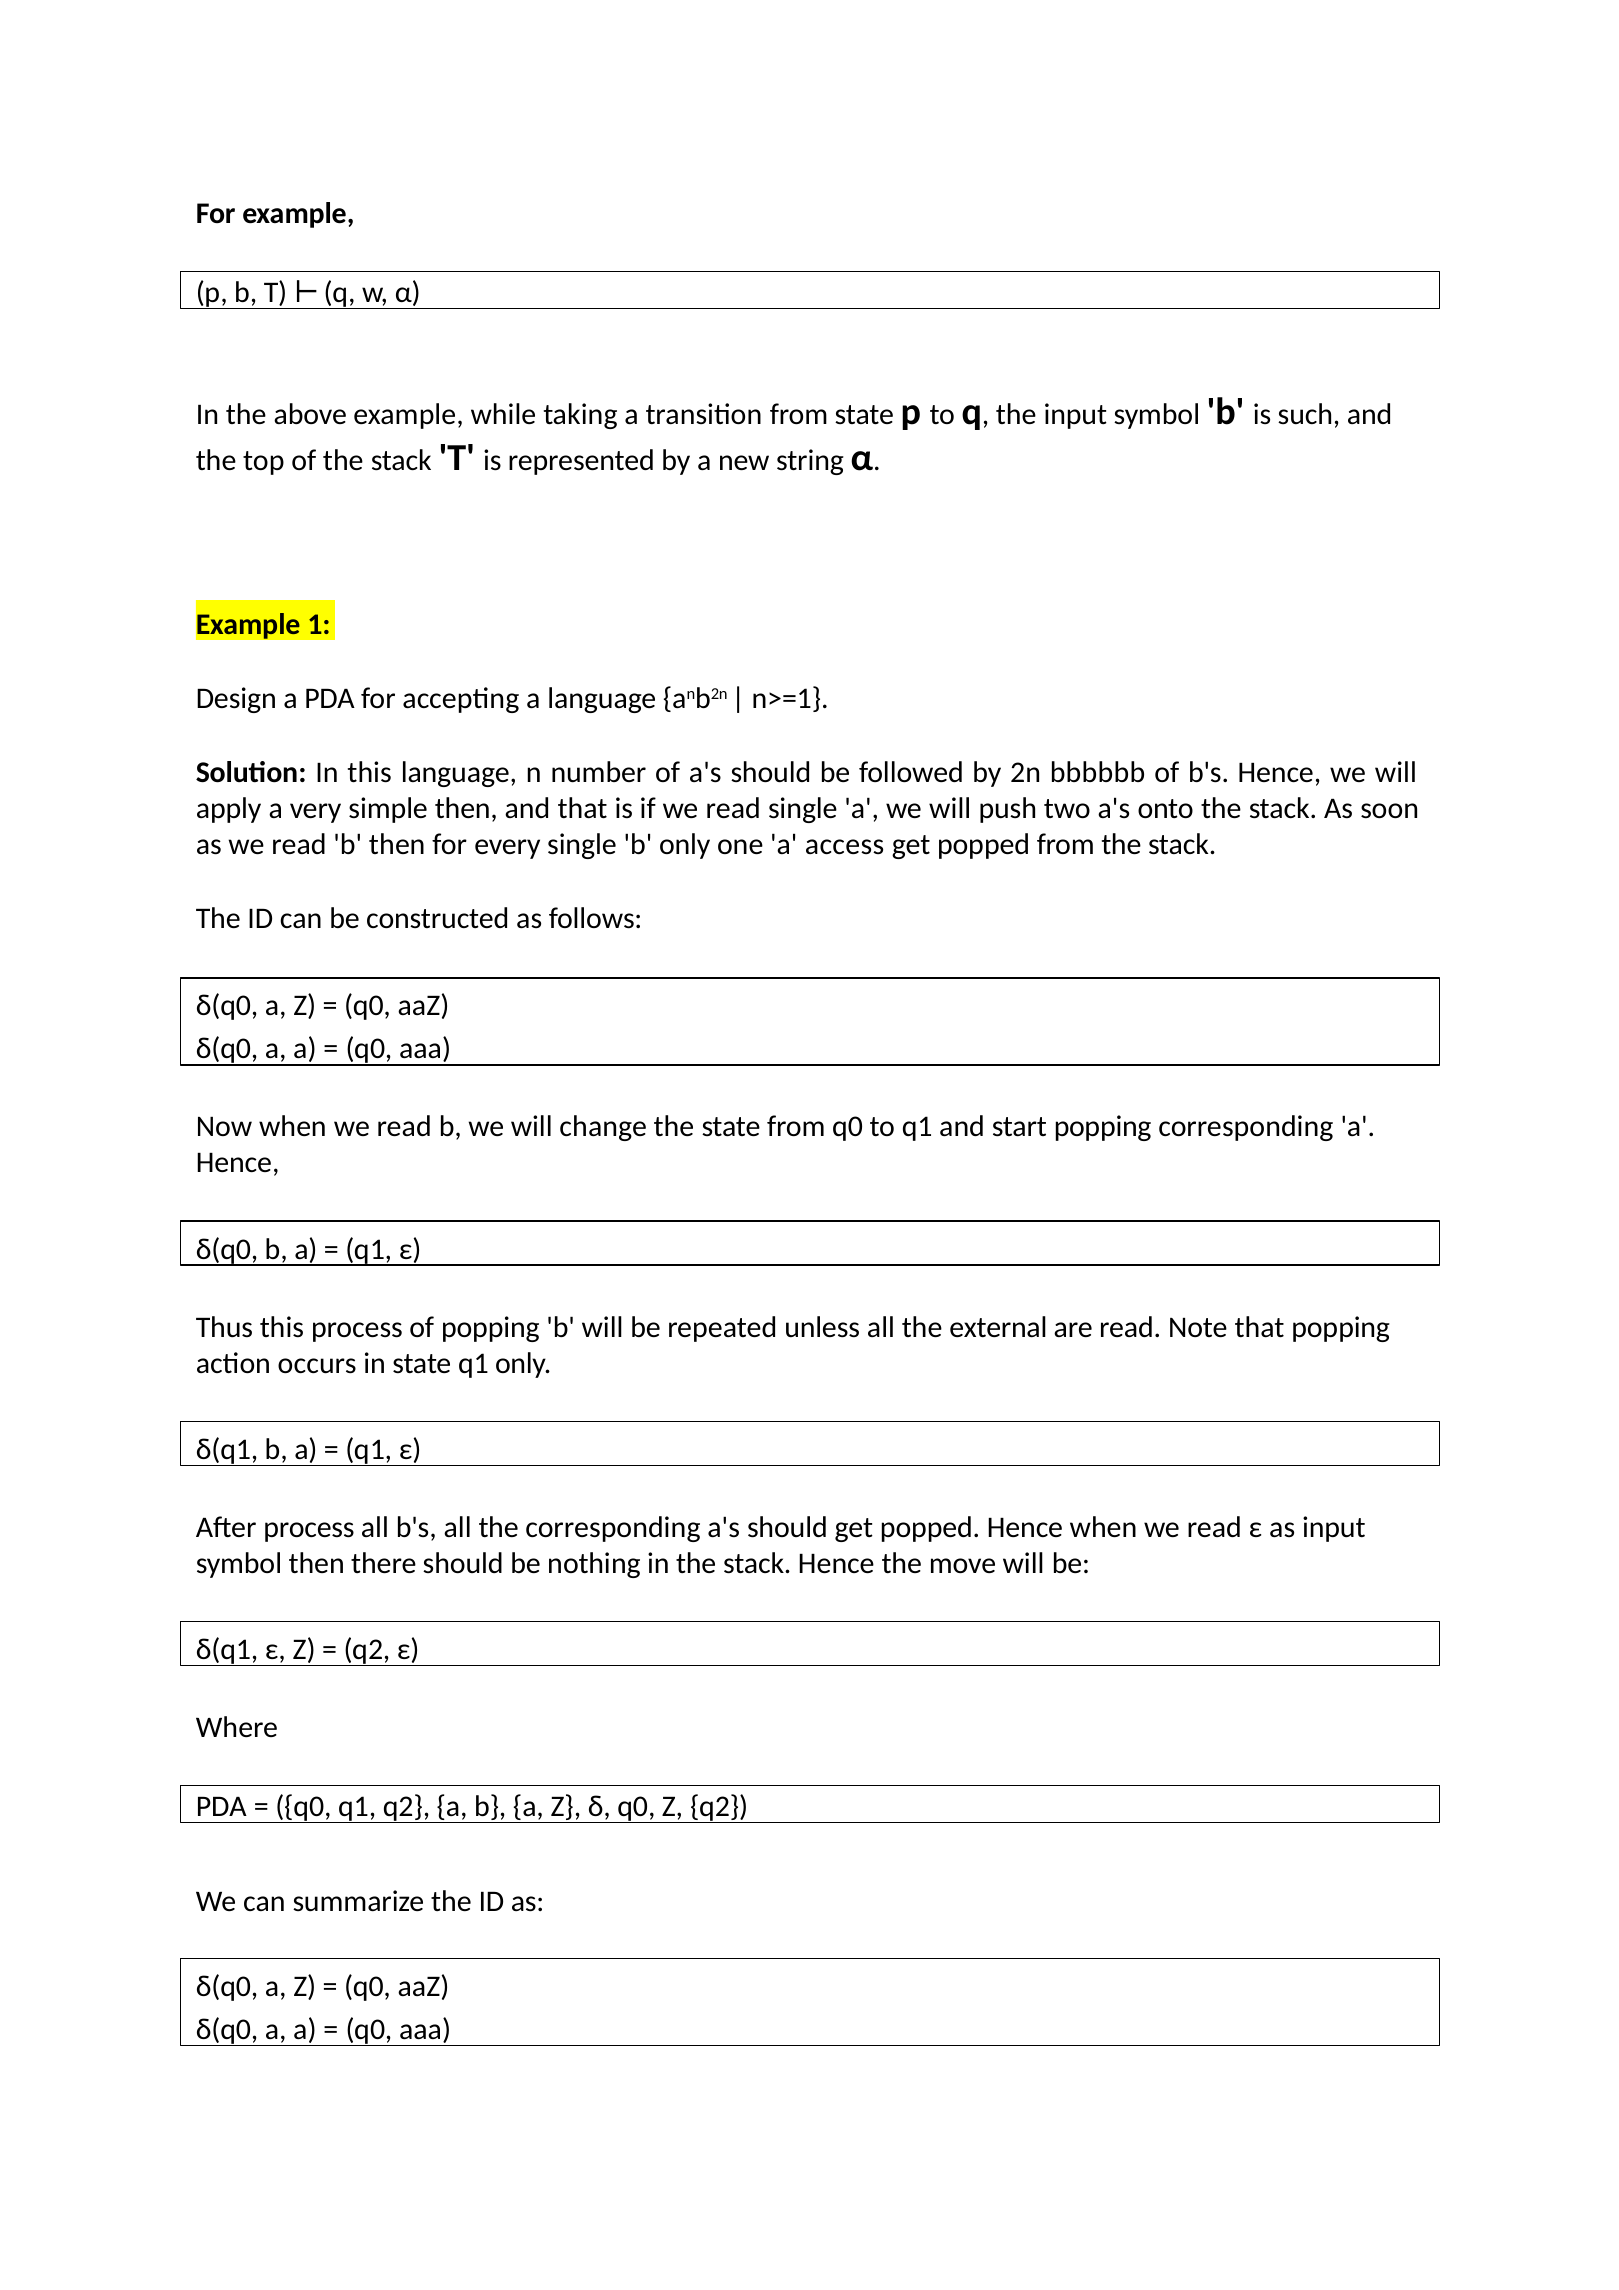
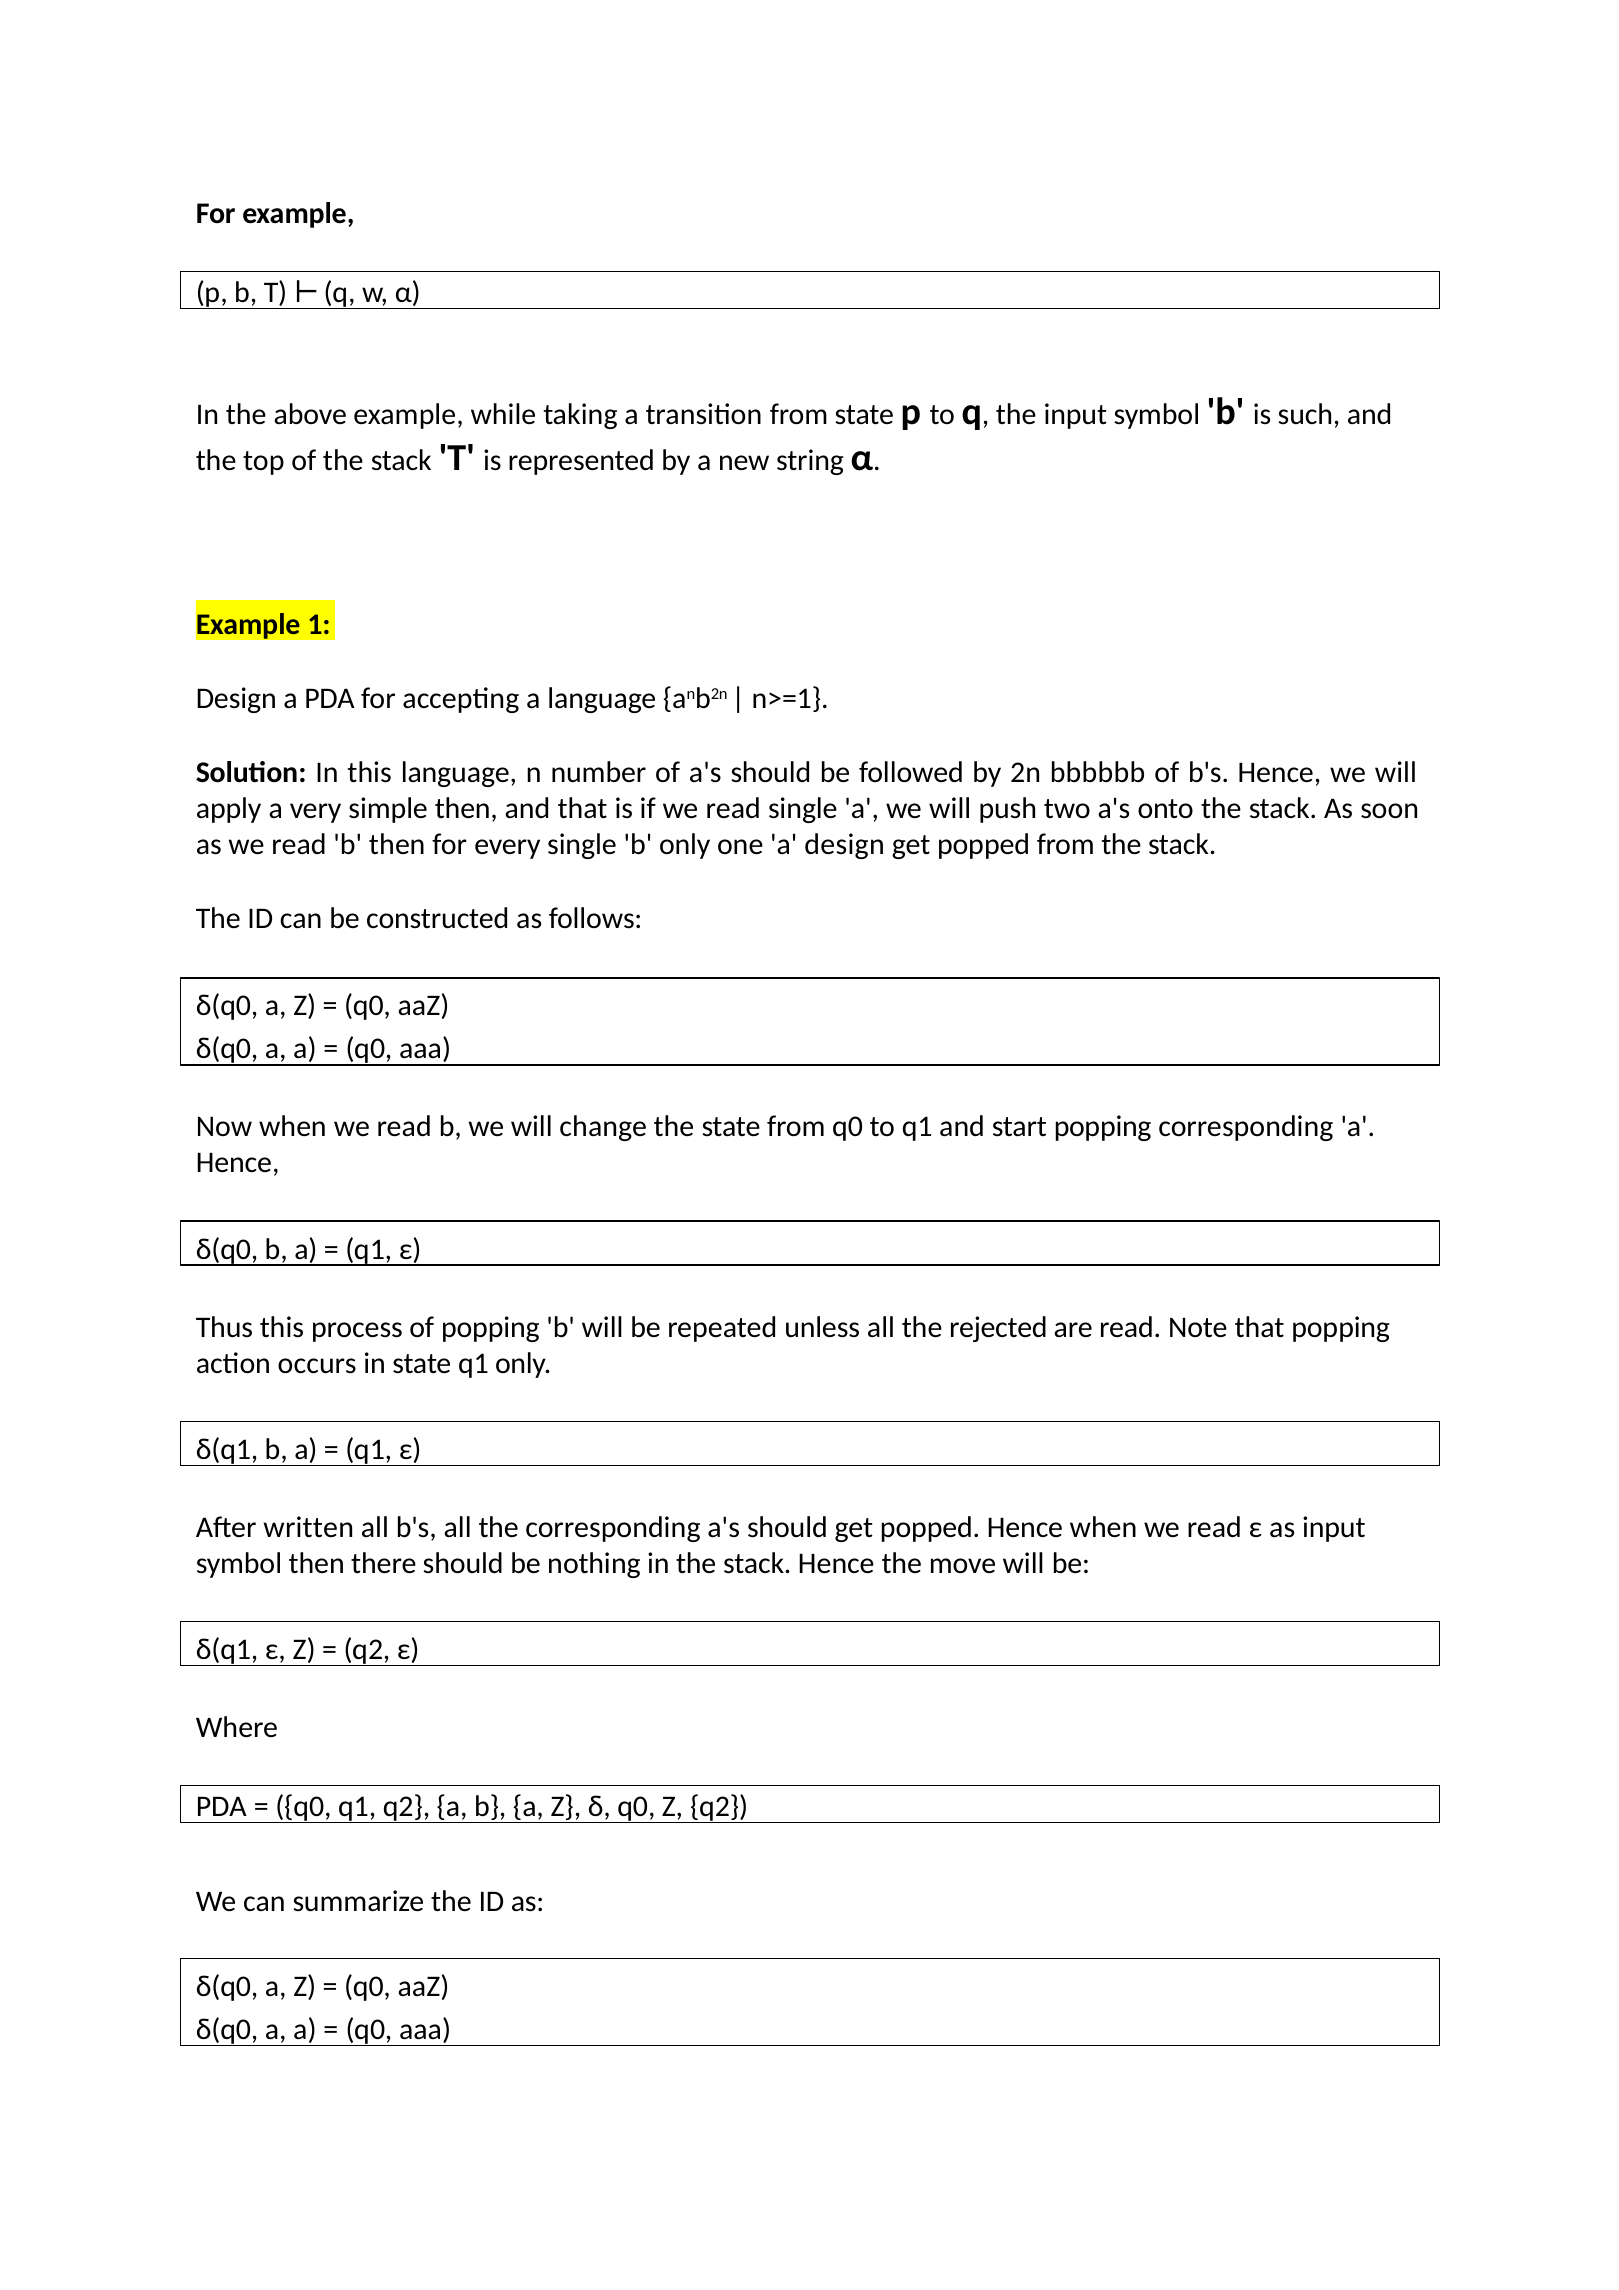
a access: access -> design
external: external -> rejected
After process: process -> written
